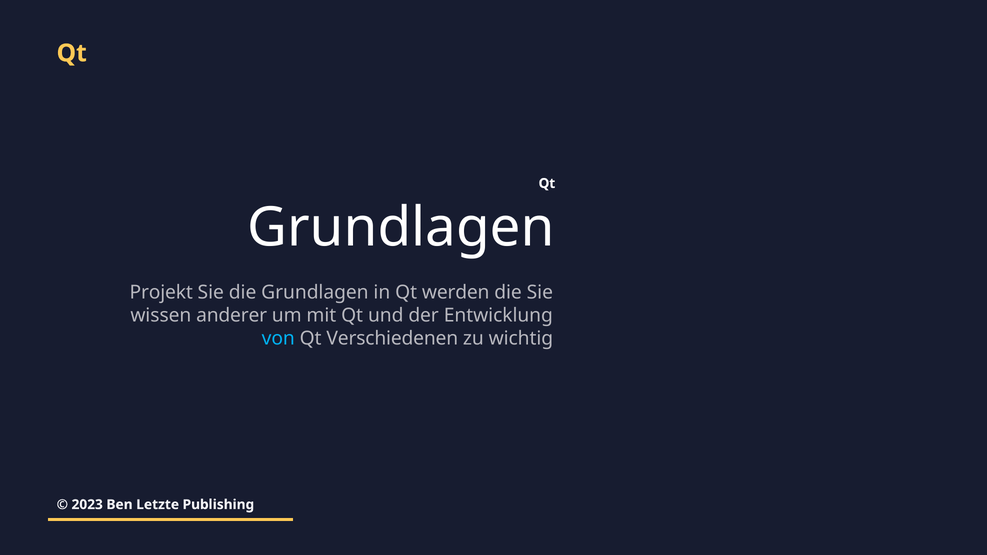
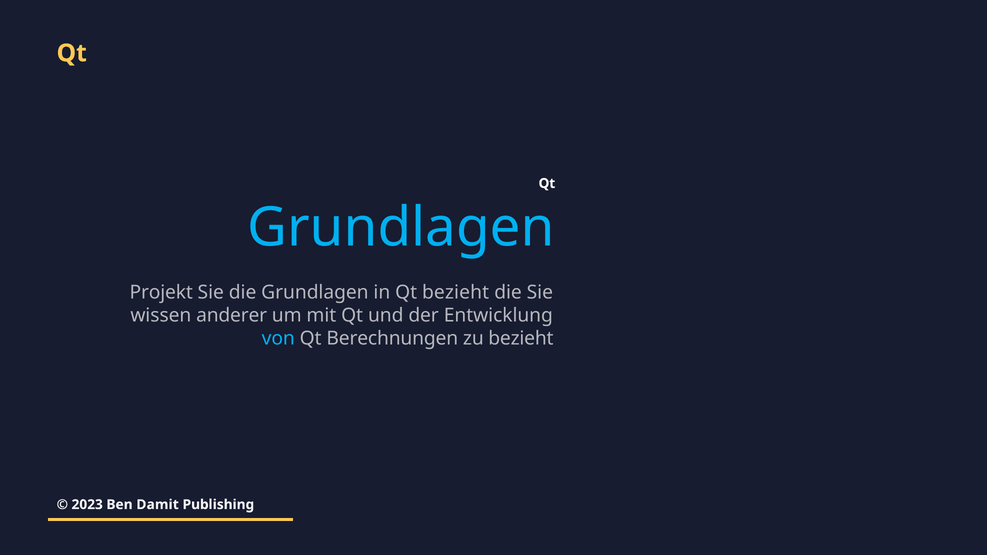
Grundlagen at (401, 228) colour: white -> light blue
Qt werden: werden -> bezieht
Verschiedenen: Verschiedenen -> Berechnungen
zu wichtig: wichtig -> bezieht
Letzte: Letzte -> Damit
